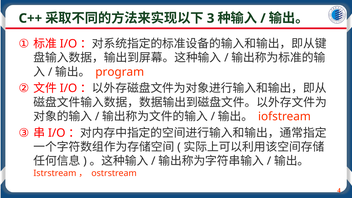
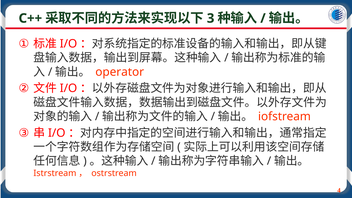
program: program -> operator
